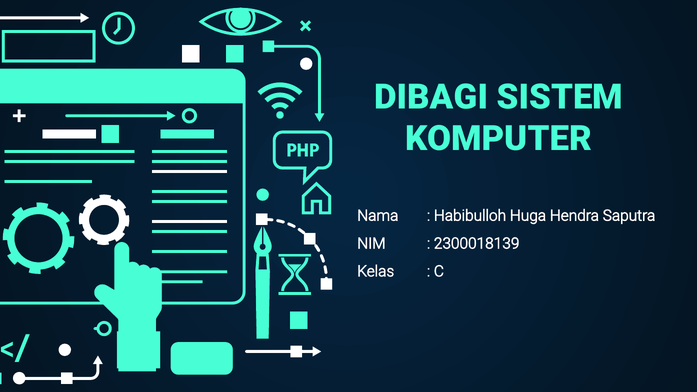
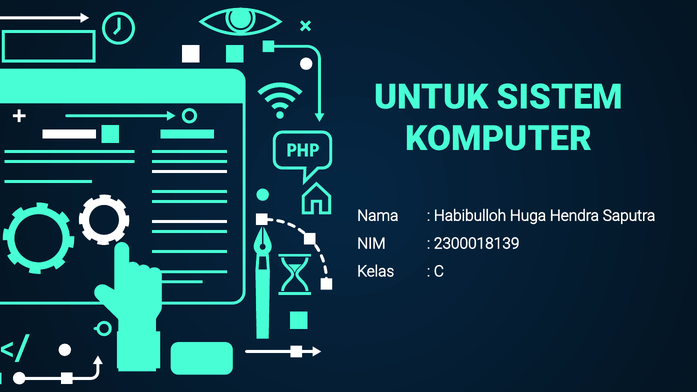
DIBAGI: DIBAGI -> UNTUK
